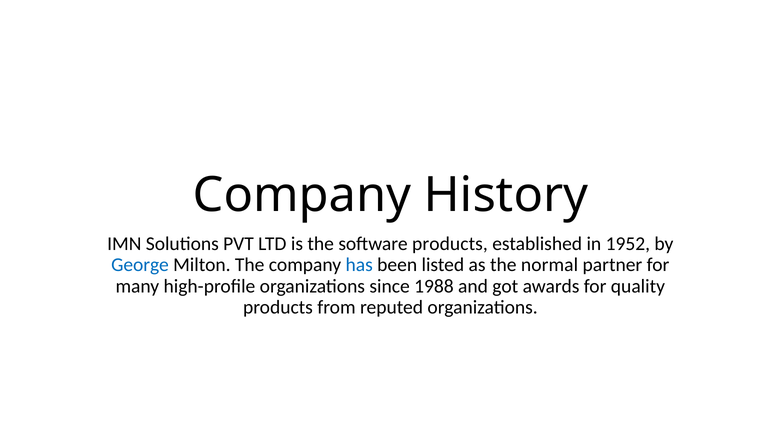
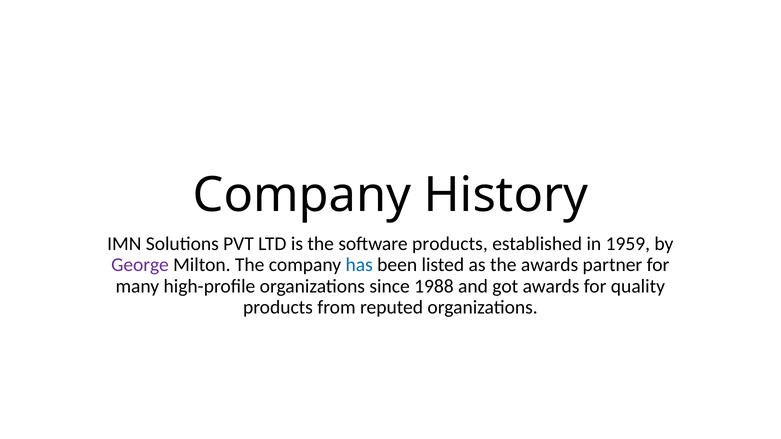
1952: 1952 -> 1959
George colour: blue -> purple
the normal: normal -> awards
